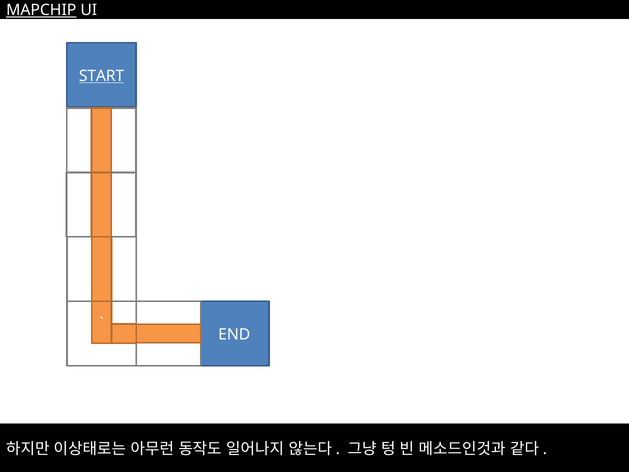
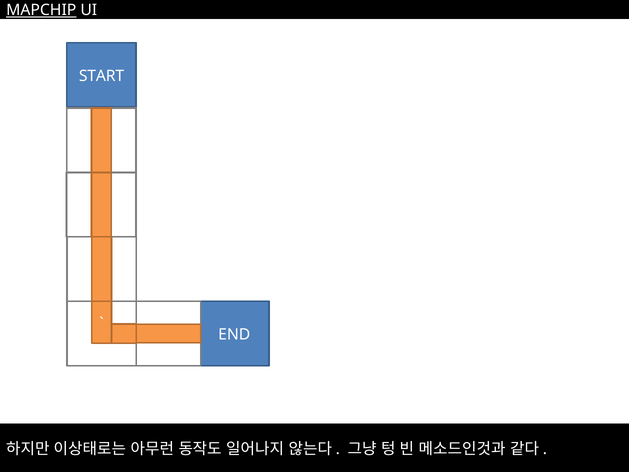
START underline: present -> none
